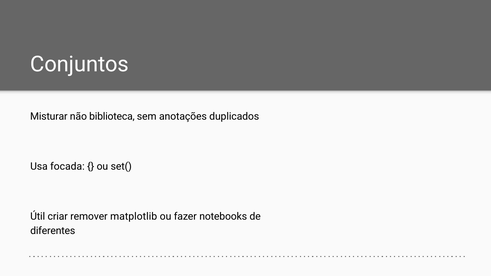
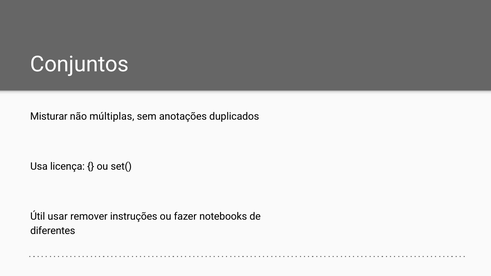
biblioteca: biblioteca -> múltiplas
focada: focada -> licença
criar: criar -> usar
matplotlib: matplotlib -> instruções
